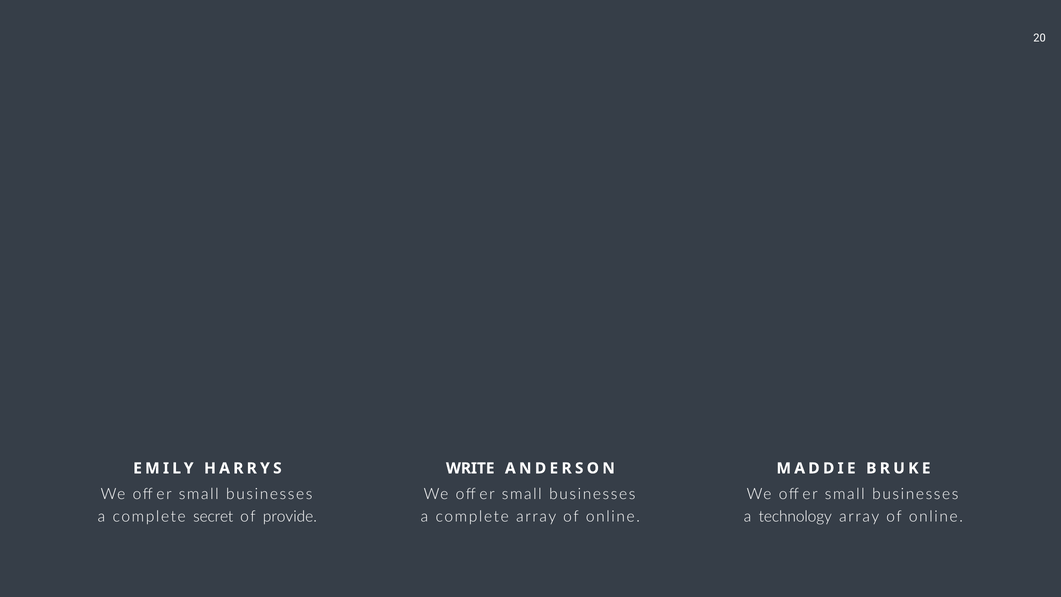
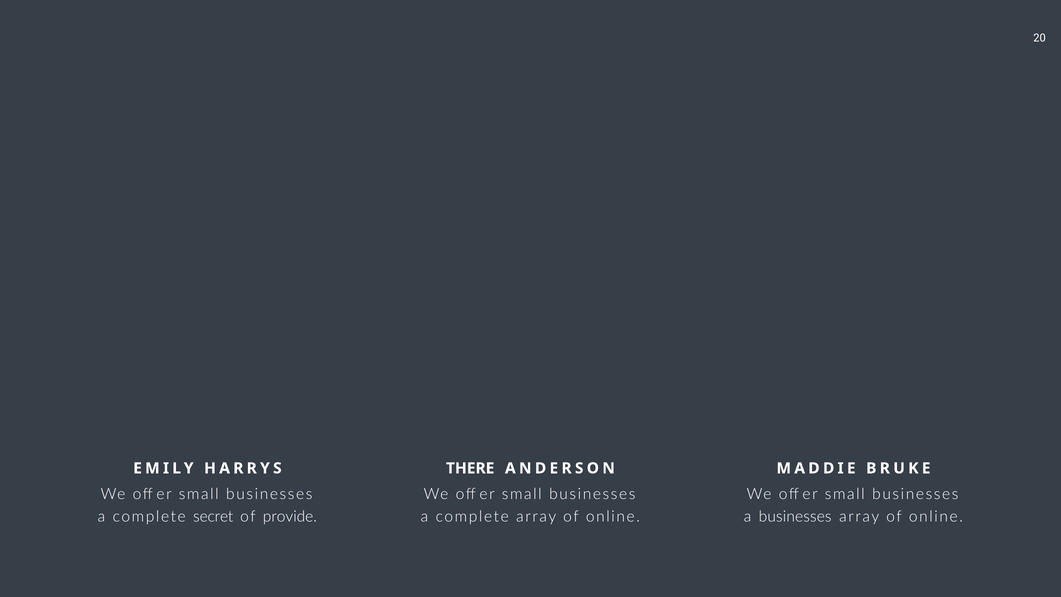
WRITE: WRITE -> THERE
a technology: technology -> businesses
